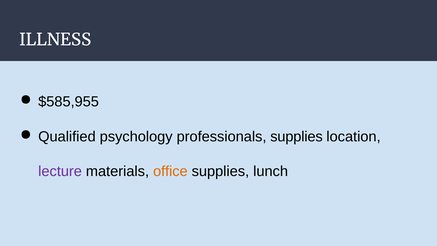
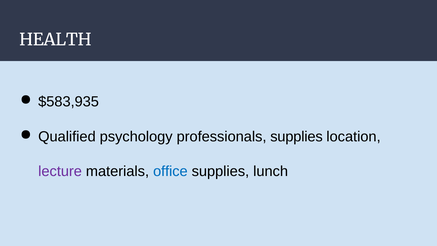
ILLNESS: ILLNESS -> HEALTH
$585,955: $585,955 -> $583,935
office colour: orange -> blue
